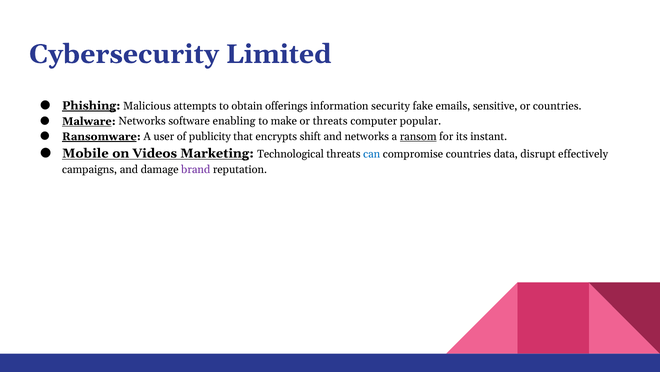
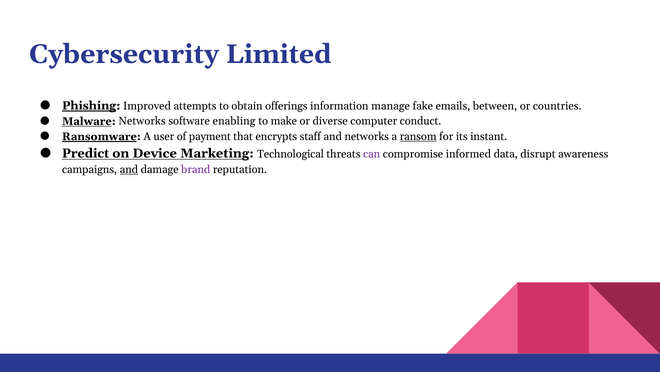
Malicious: Malicious -> Improved
security: security -> manage
sensitive: sensitive -> between
or threats: threats -> diverse
popular: popular -> conduct
publicity: publicity -> payment
shift: shift -> staff
Mobile: Mobile -> Predict
Videos: Videos -> Device
can colour: blue -> purple
compromise countries: countries -> informed
effectively: effectively -> awareness
and at (129, 169) underline: none -> present
